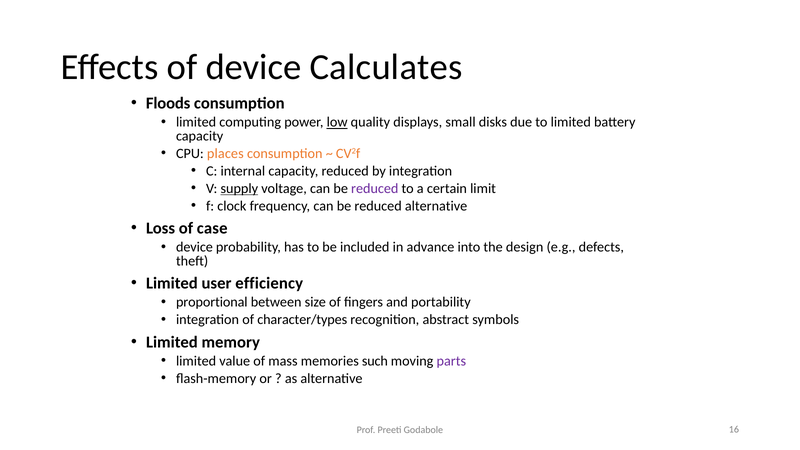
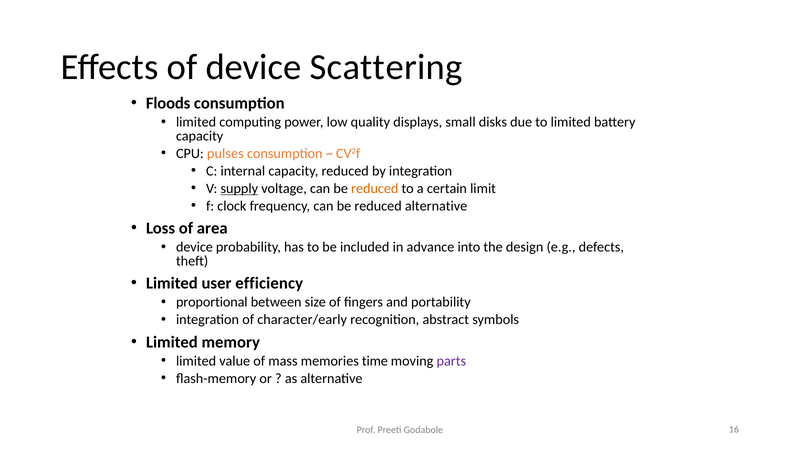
Calculates: Calculates -> Scattering
low underline: present -> none
places: places -> pulses
reduced at (375, 189) colour: purple -> orange
case: case -> area
character/types: character/types -> character/early
such: such -> time
